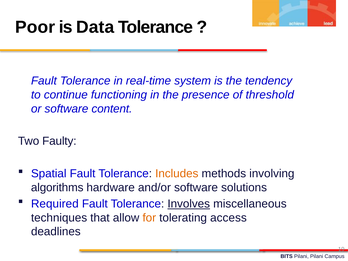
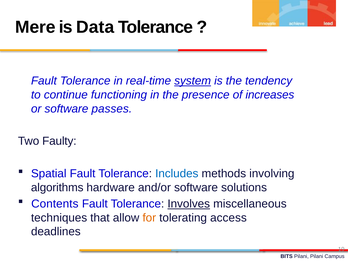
Poor: Poor -> Mere
system underline: none -> present
threshold: threshold -> increases
content: content -> passes
Includes colour: orange -> blue
Required: Required -> Contents
